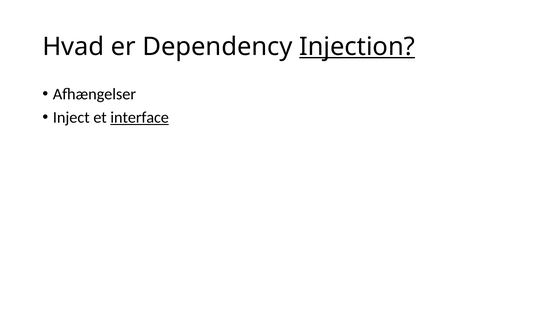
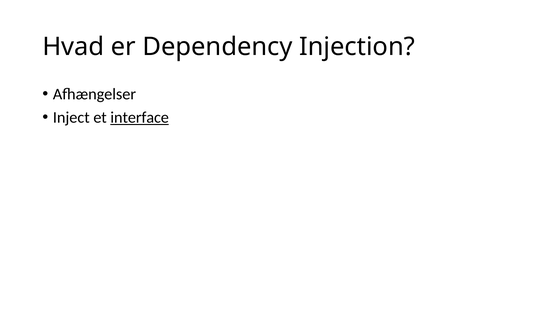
Injection underline: present -> none
